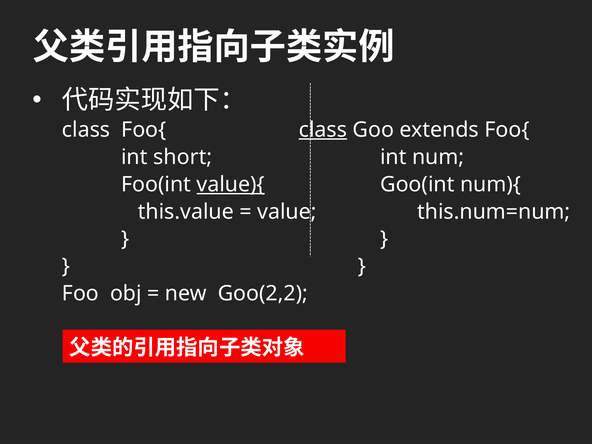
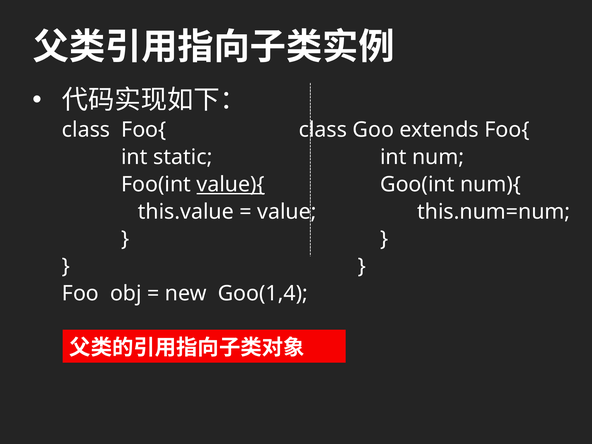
class at (323, 130) underline: present -> none
short: short -> static
Goo(2,2: Goo(2,2 -> Goo(1,4
